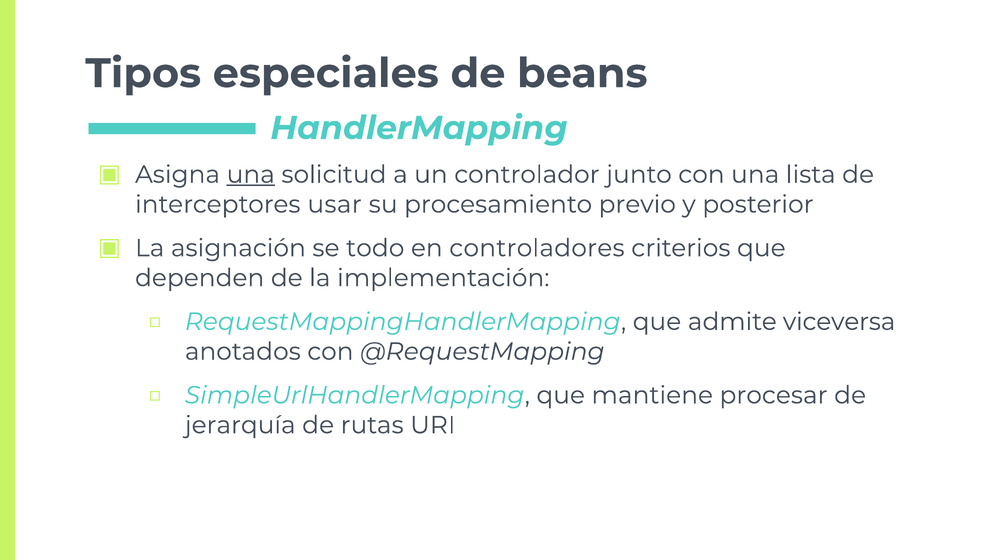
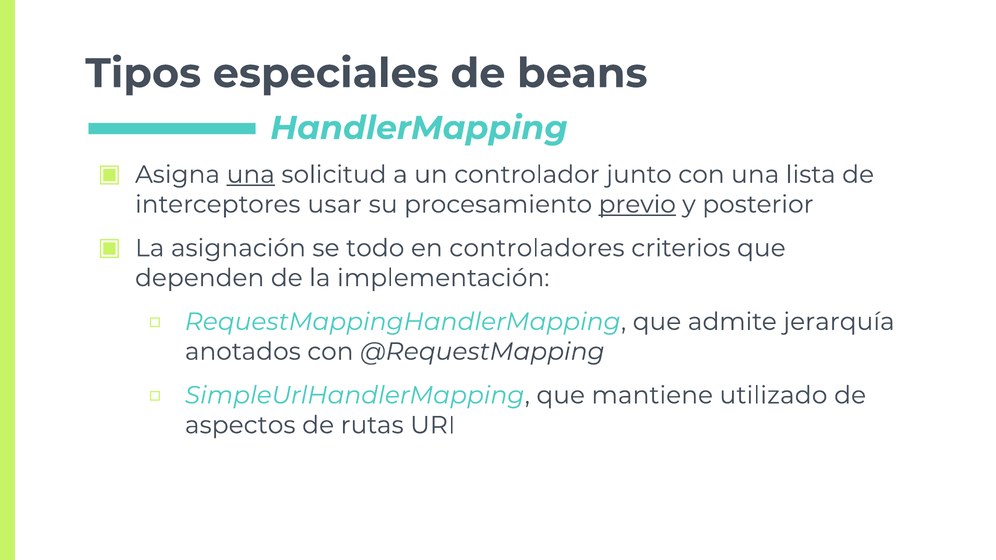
previo underline: none -> present
viceversa: viceversa -> jerarquía
procesar: procesar -> utilizado
jerarquía: jerarquía -> aspectos
